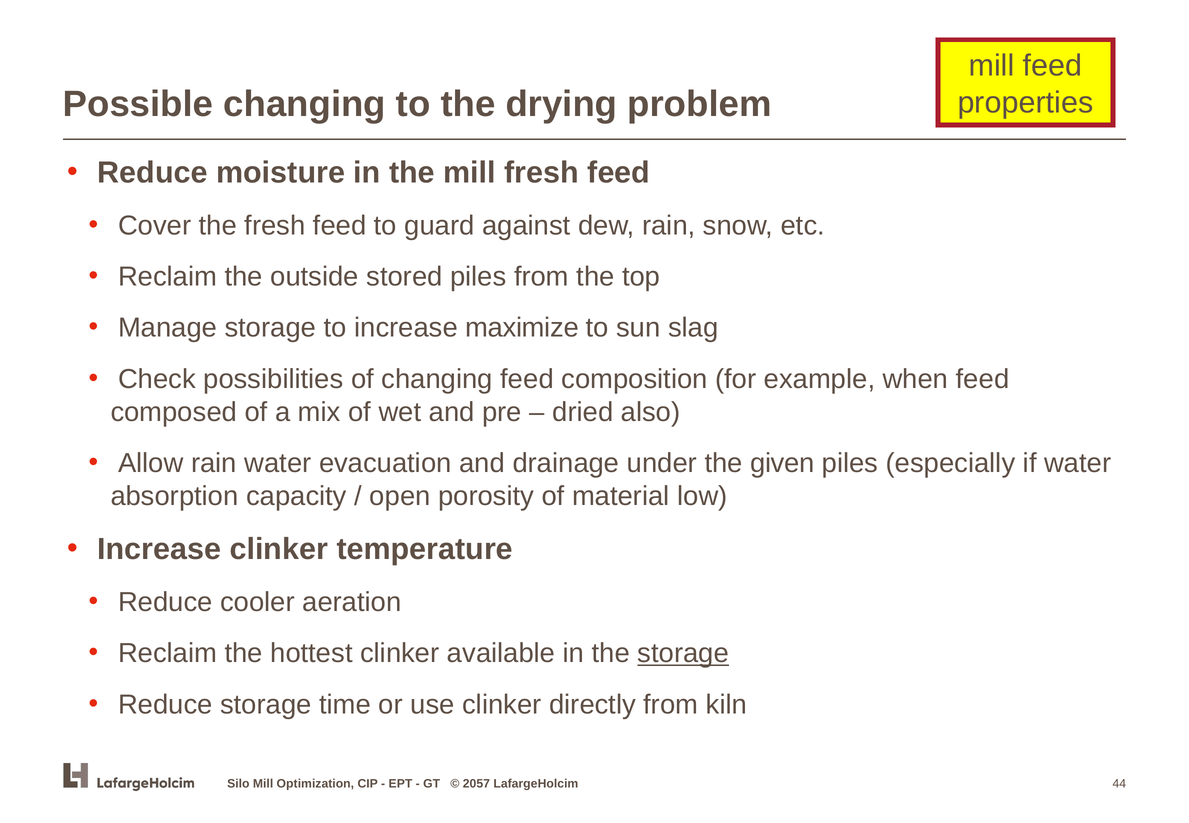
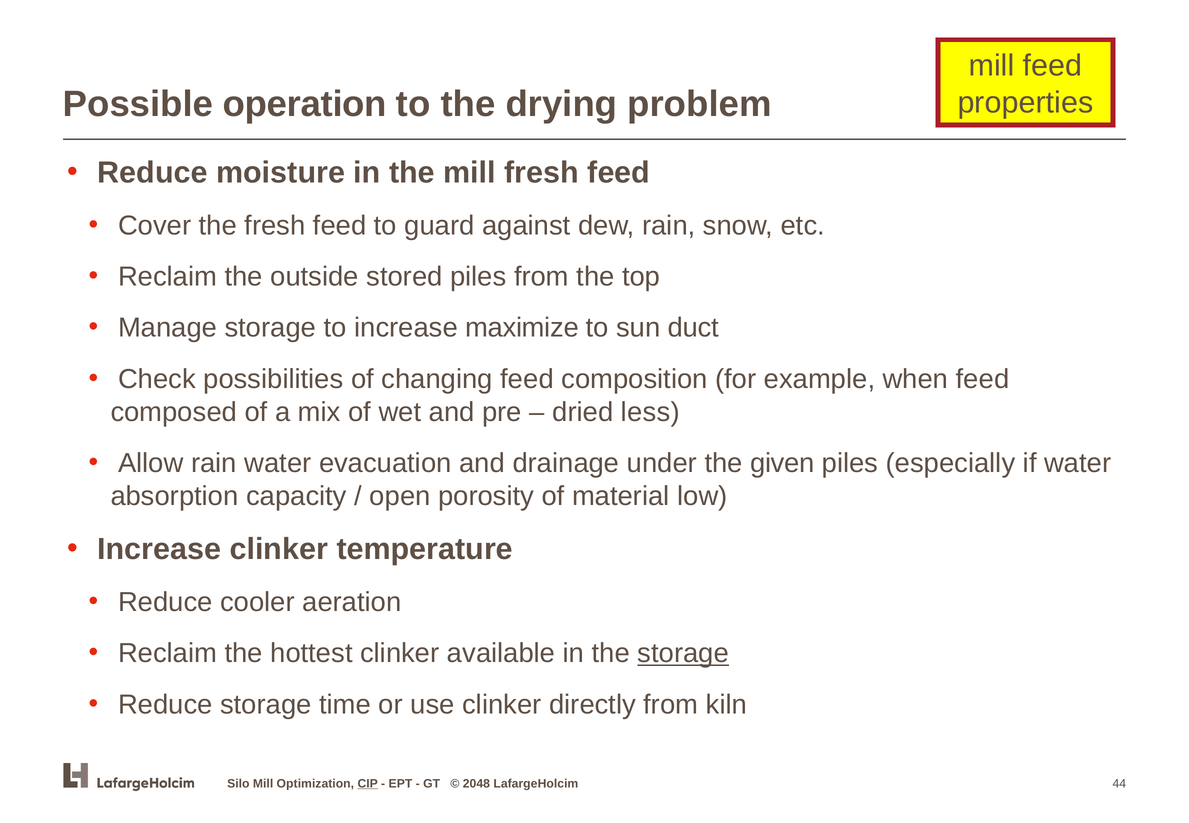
Possible changing: changing -> operation
slag: slag -> duct
also: also -> less
CIP underline: none -> present
2057: 2057 -> 2048
